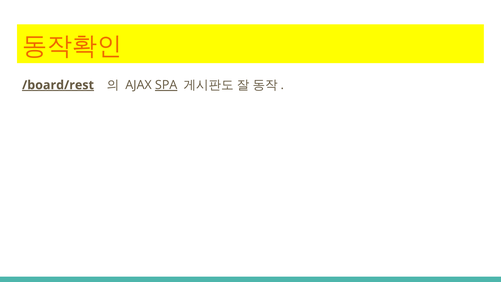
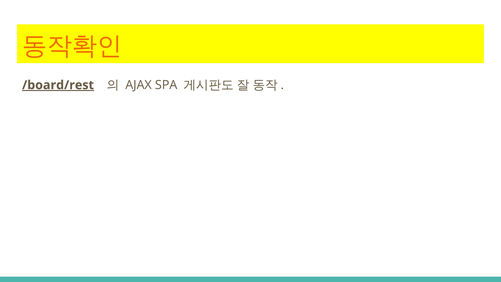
SPA underline: present -> none
